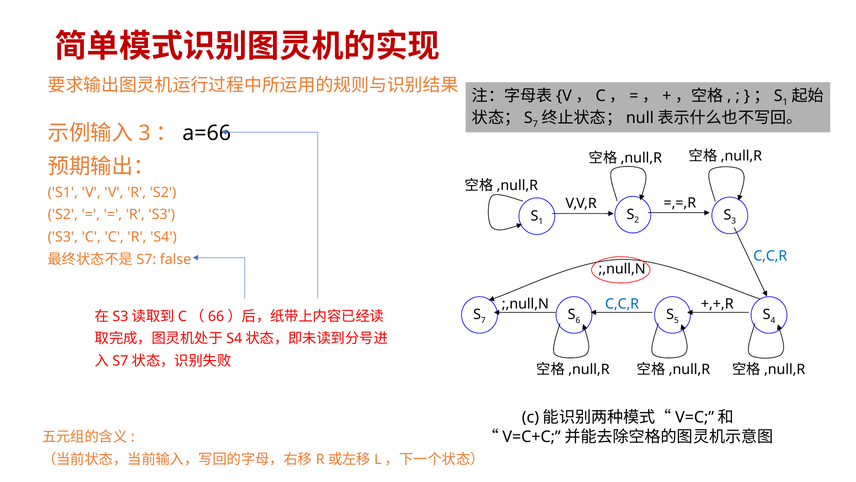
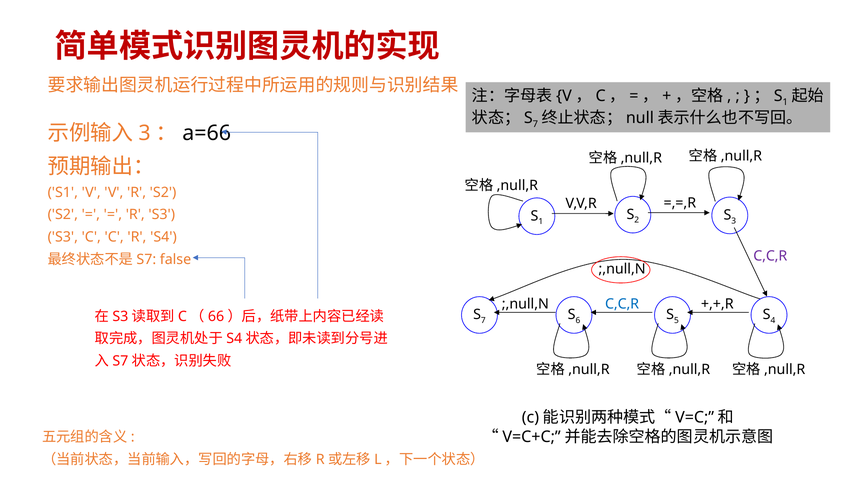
C,C,R at (770, 256) colour: blue -> purple
